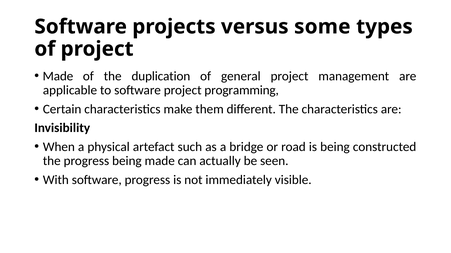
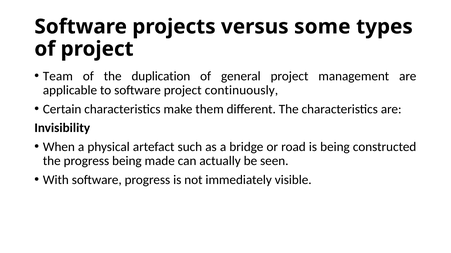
Made at (58, 76): Made -> Team
programming: programming -> continuously
